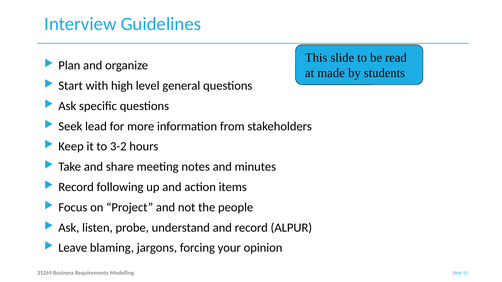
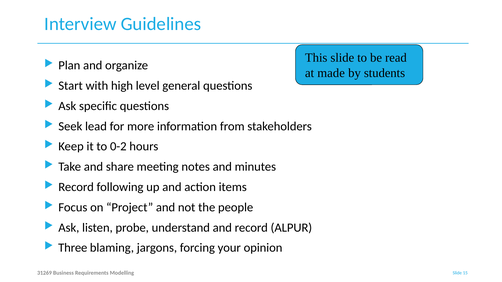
3-2: 3-2 -> 0-2
Leave: Leave -> Three
